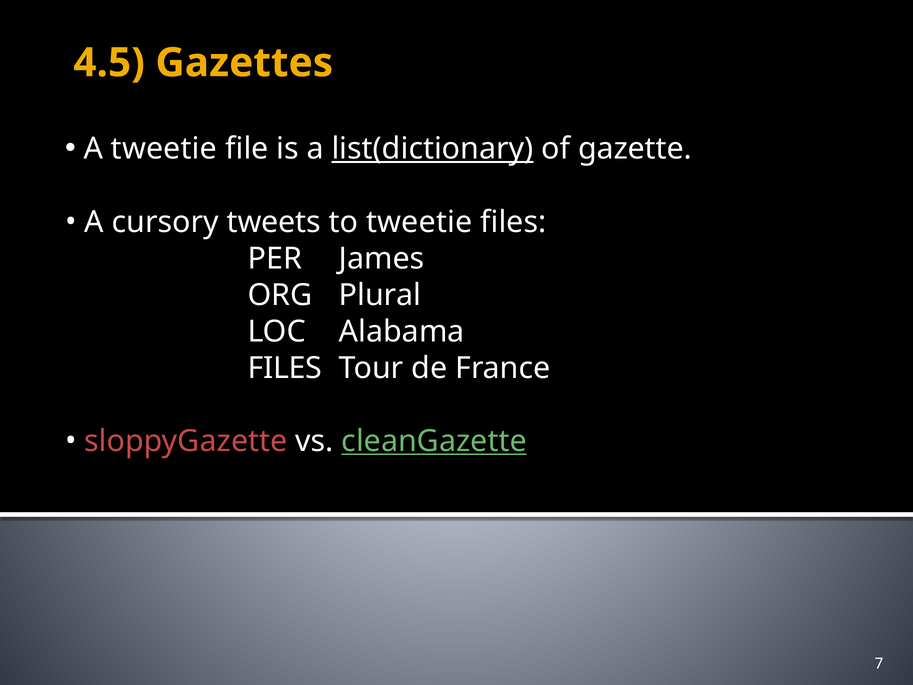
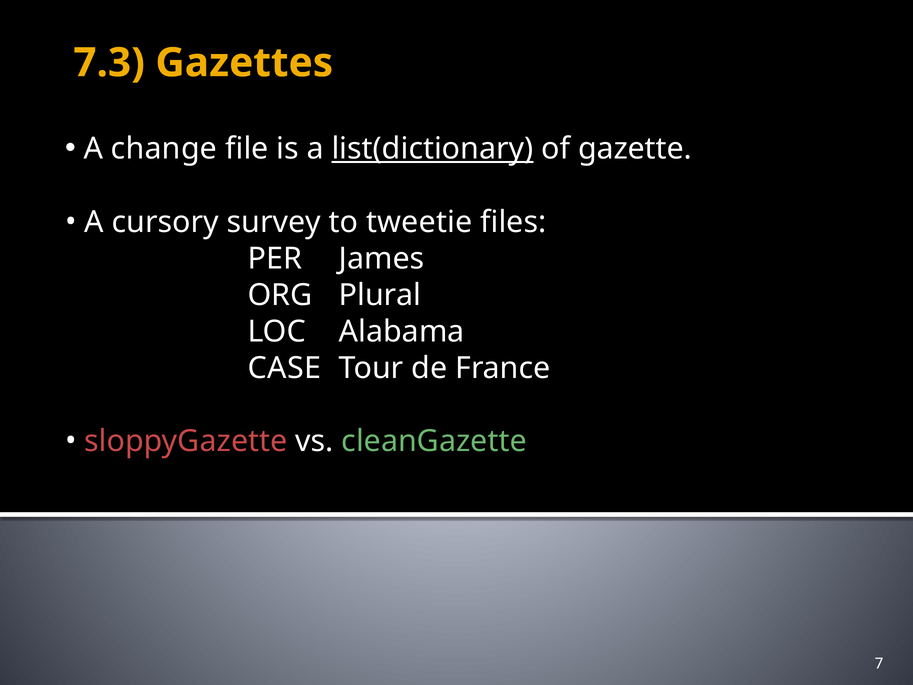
4.5: 4.5 -> 7.3
A tweetie: tweetie -> change
tweets: tweets -> survey
FILES at (285, 368): FILES -> CASE
cleanGazette underline: present -> none
